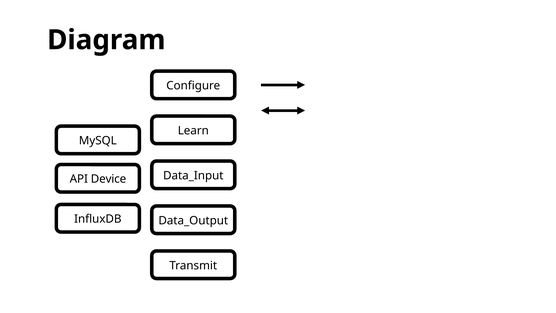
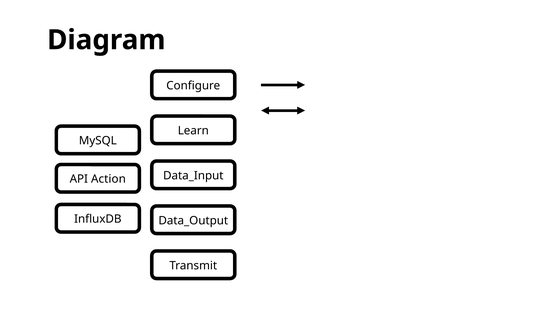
Device: Device -> Action
